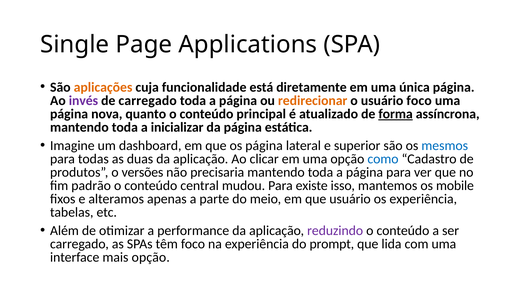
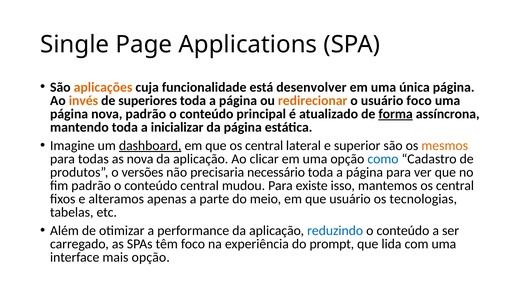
diretamente: diretamente -> desenvolver
invés colour: purple -> orange
de carregado: carregado -> superiores
nova quanto: quanto -> padrão
dashboard underline: none -> present
que os página: página -> central
mesmos colour: blue -> orange
as duas: duas -> nova
precisaria mantendo: mantendo -> necessário
mantemos os mobile: mobile -> central
os experiência: experiência -> tecnologias
reduzindo colour: purple -> blue
